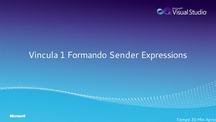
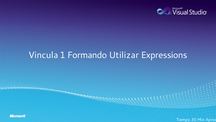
Sender: Sender -> Utilizar
